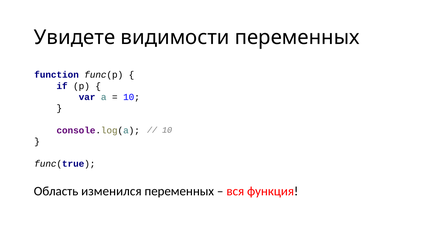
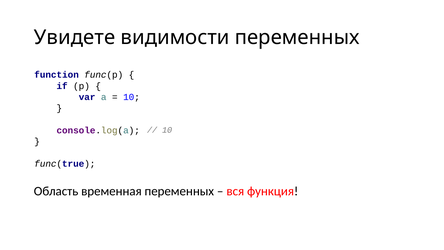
изменился: изменился -> временная
